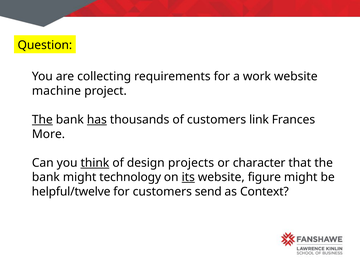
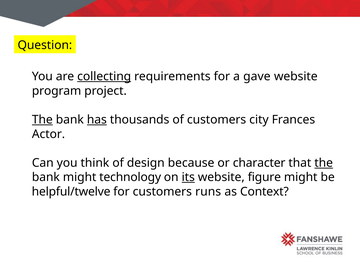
collecting underline: none -> present
work: work -> gave
machine: machine -> program
link: link -> city
More: More -> Actor
think underline: present -> none
projects: projects -> because
the at (324, 163) underline: none -> present
send: send -> runs
